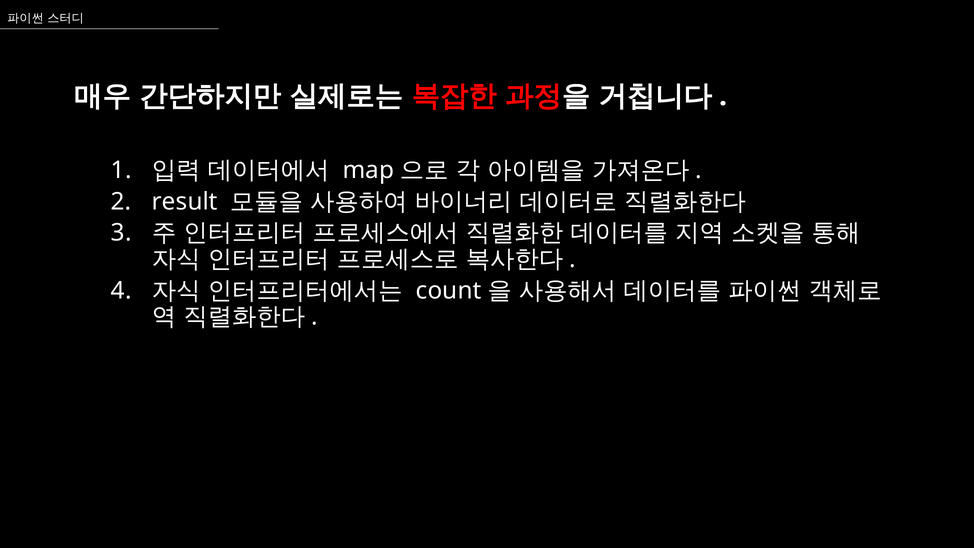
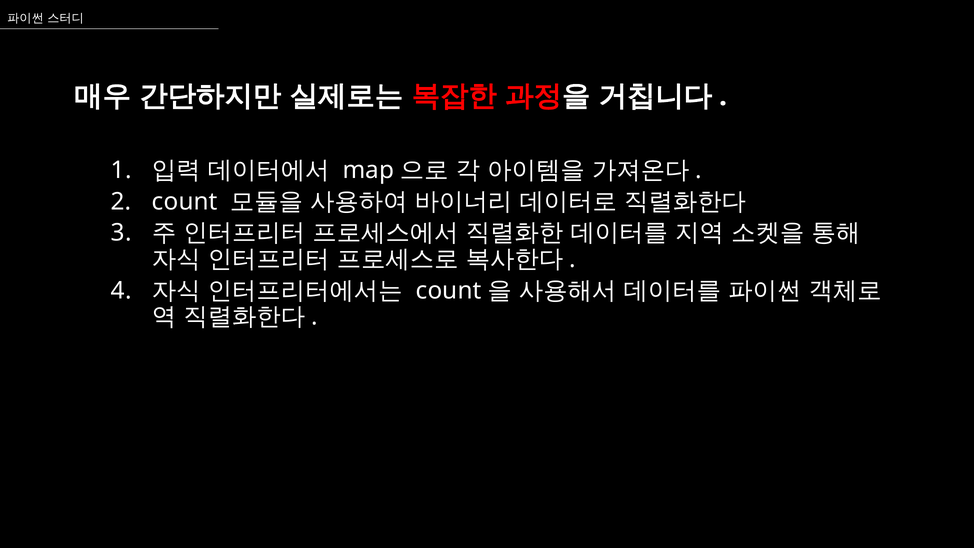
result at (185, 201): result -> count
